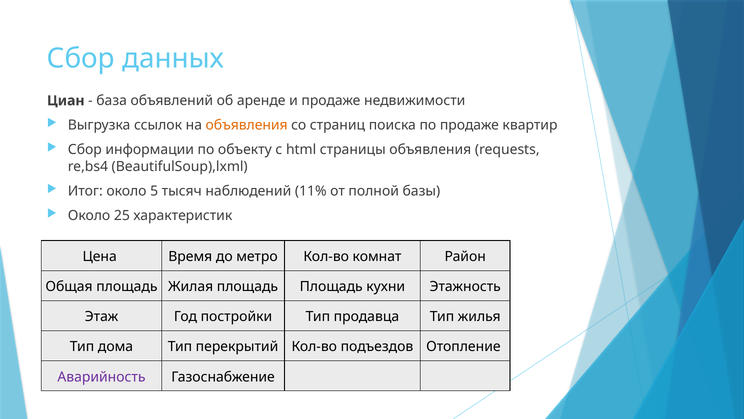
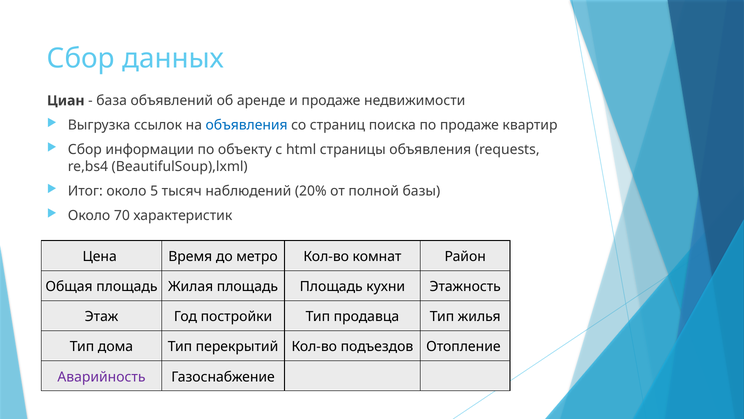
объявления at (247, 125) colour: orange -> blue
11%: 11% -> 20%
25: 25 -> 70
